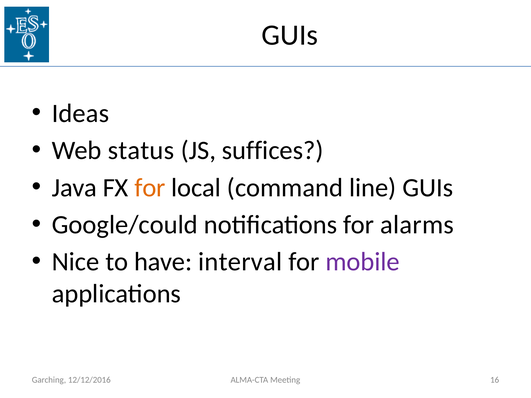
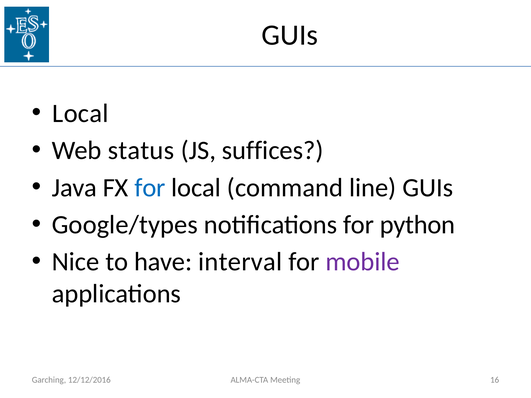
Ideas at (80, 113): Ideas -> Local
for at (150, 188) colour: orange -> blue
Google/could: Google/could -> Google/types
alarms: alarms -> python
